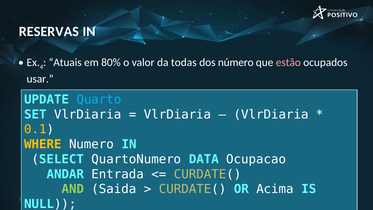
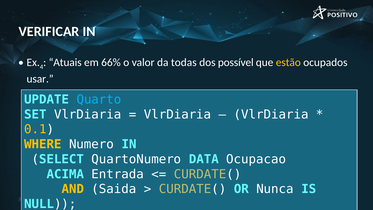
RESERVAS: RESERVAS -> VERIFICAR
80%: 80% -> 66%
número: número -> possível
estão colour: pink -> yellow
ANDAR: ANDAR -> ACIMA
AND colour: light green -> yellow
Acima: Acima -> Nunca
